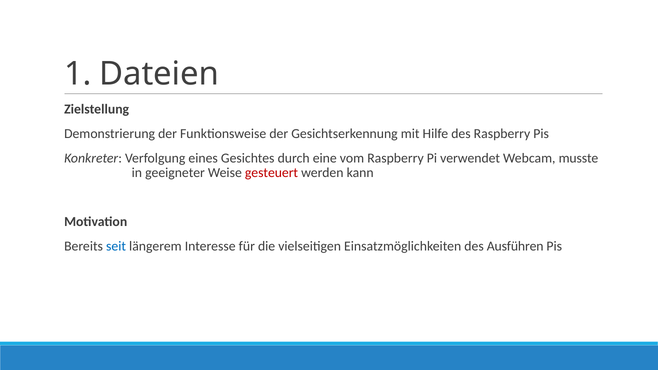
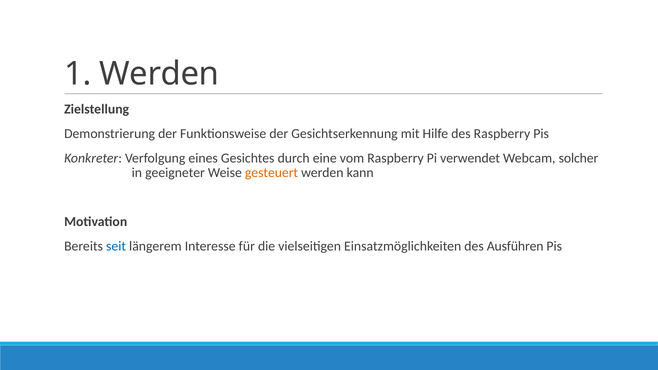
1 Dateien: Dateien -> Werden
musste: musste -> solcher
gesteuert colour: red -> orange
